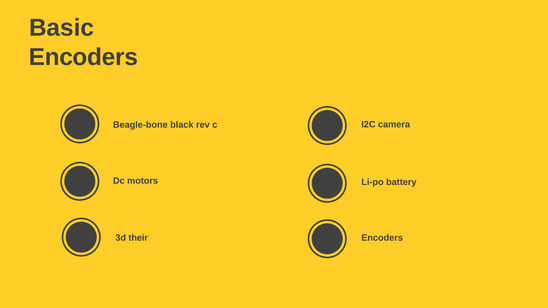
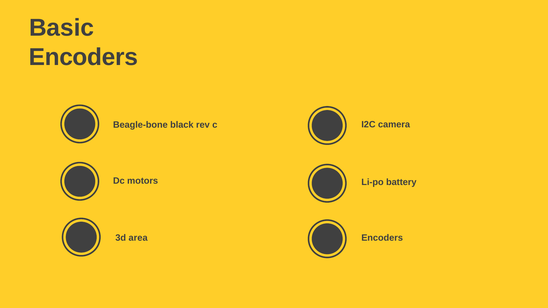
their: their -> area
